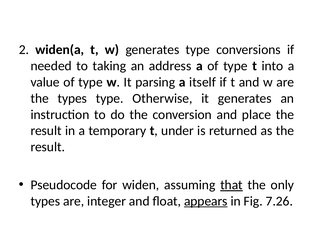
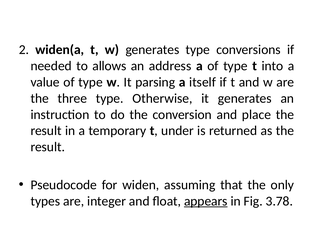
taking: taking -> allows
the types: types -> three
that underline: present -> none
7.26: 7.26 -> 3.78
